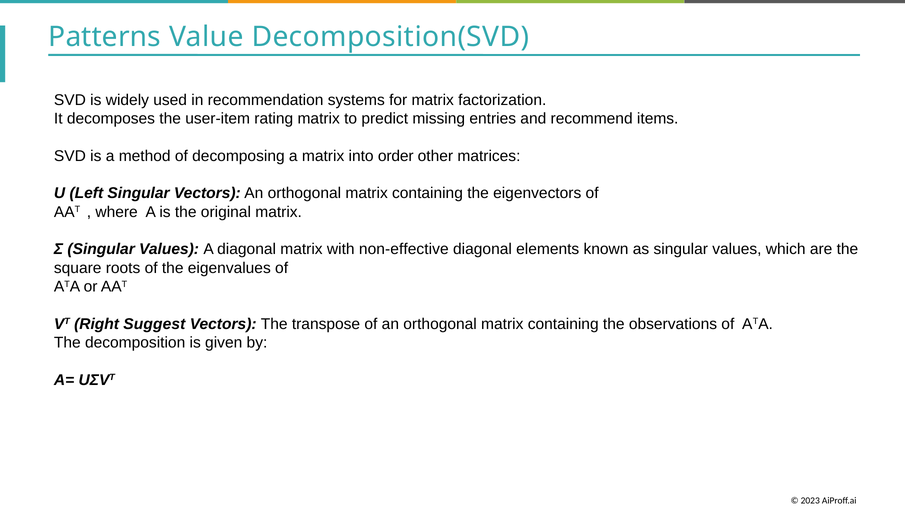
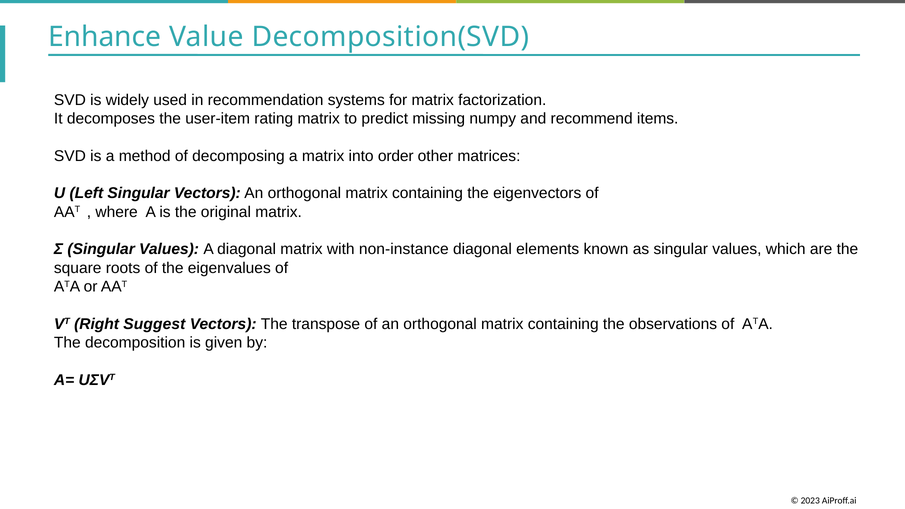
Patterns: Patterns -> Enhance
entries: entries -> numpy
non-effective: non-effective -> non-instance
